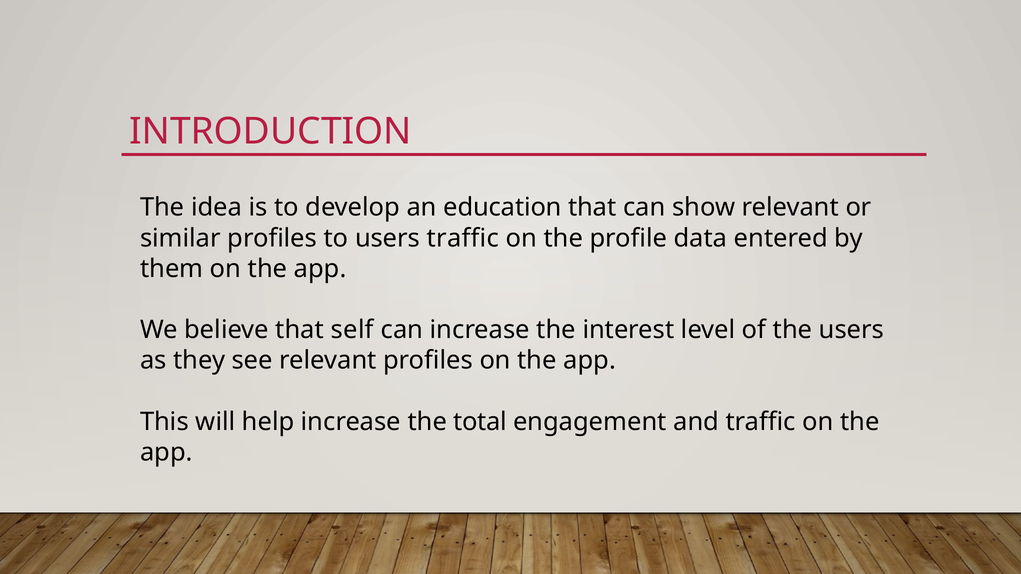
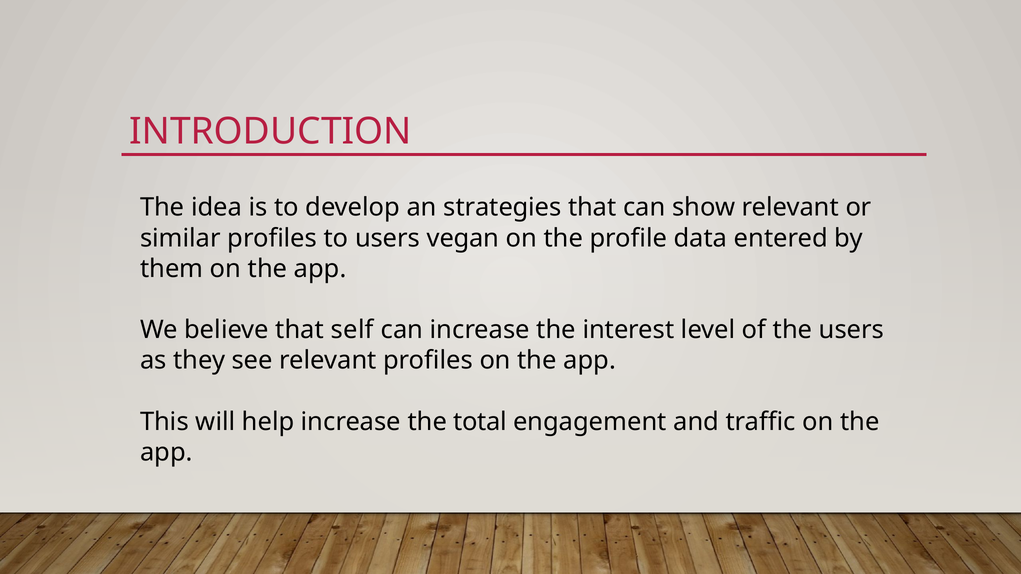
education: education -> strategies
users traffic: traffic -> vegan
